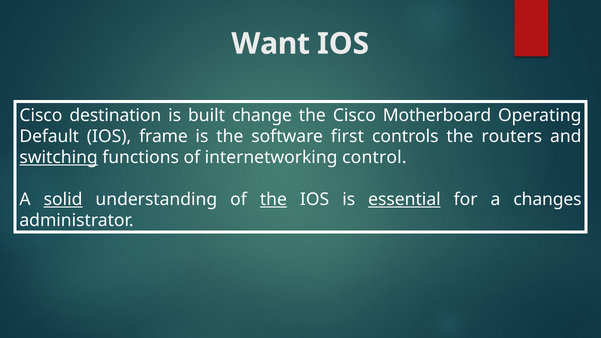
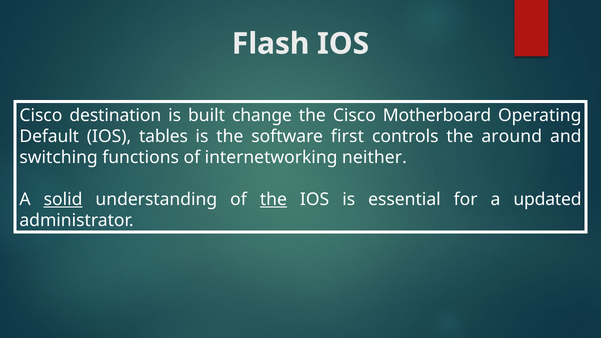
Want: Want -> Flash
frame: frame -> tables
routers: routers -> around
switching underline: present -> none
control: control -> neither
essential underline: present -> none
changes: changes -> updated
